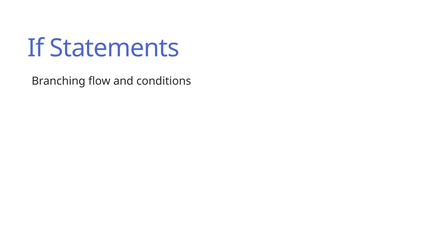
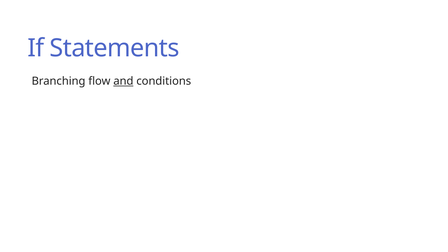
and underline: none -> present
